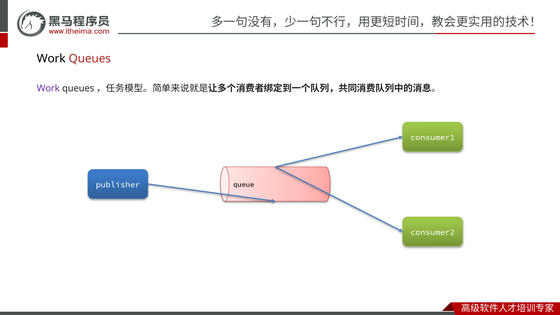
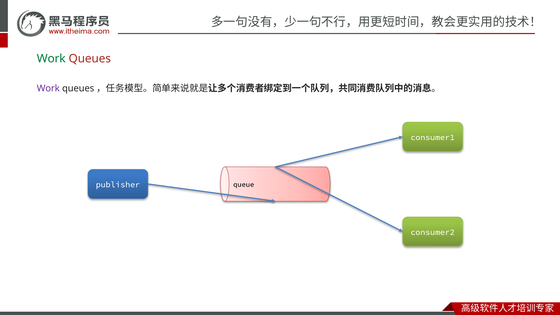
Work at (51, 59) colour: black -> green
